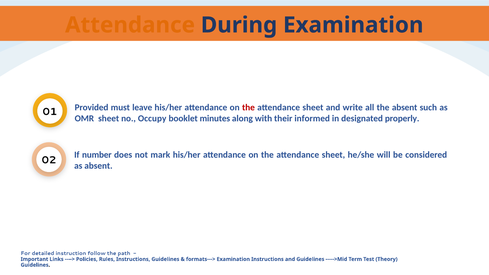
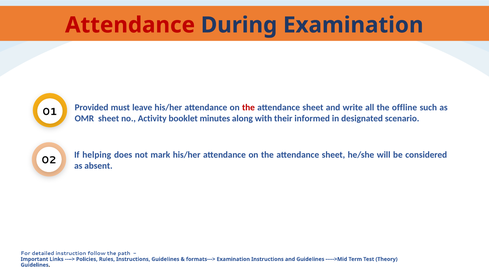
Attendance at (130, 25) colour: orange -> red
the absent: absent -> offline
Occupy: Occupy -> Activity
properly: properly -> scenario
number: number -> helping
